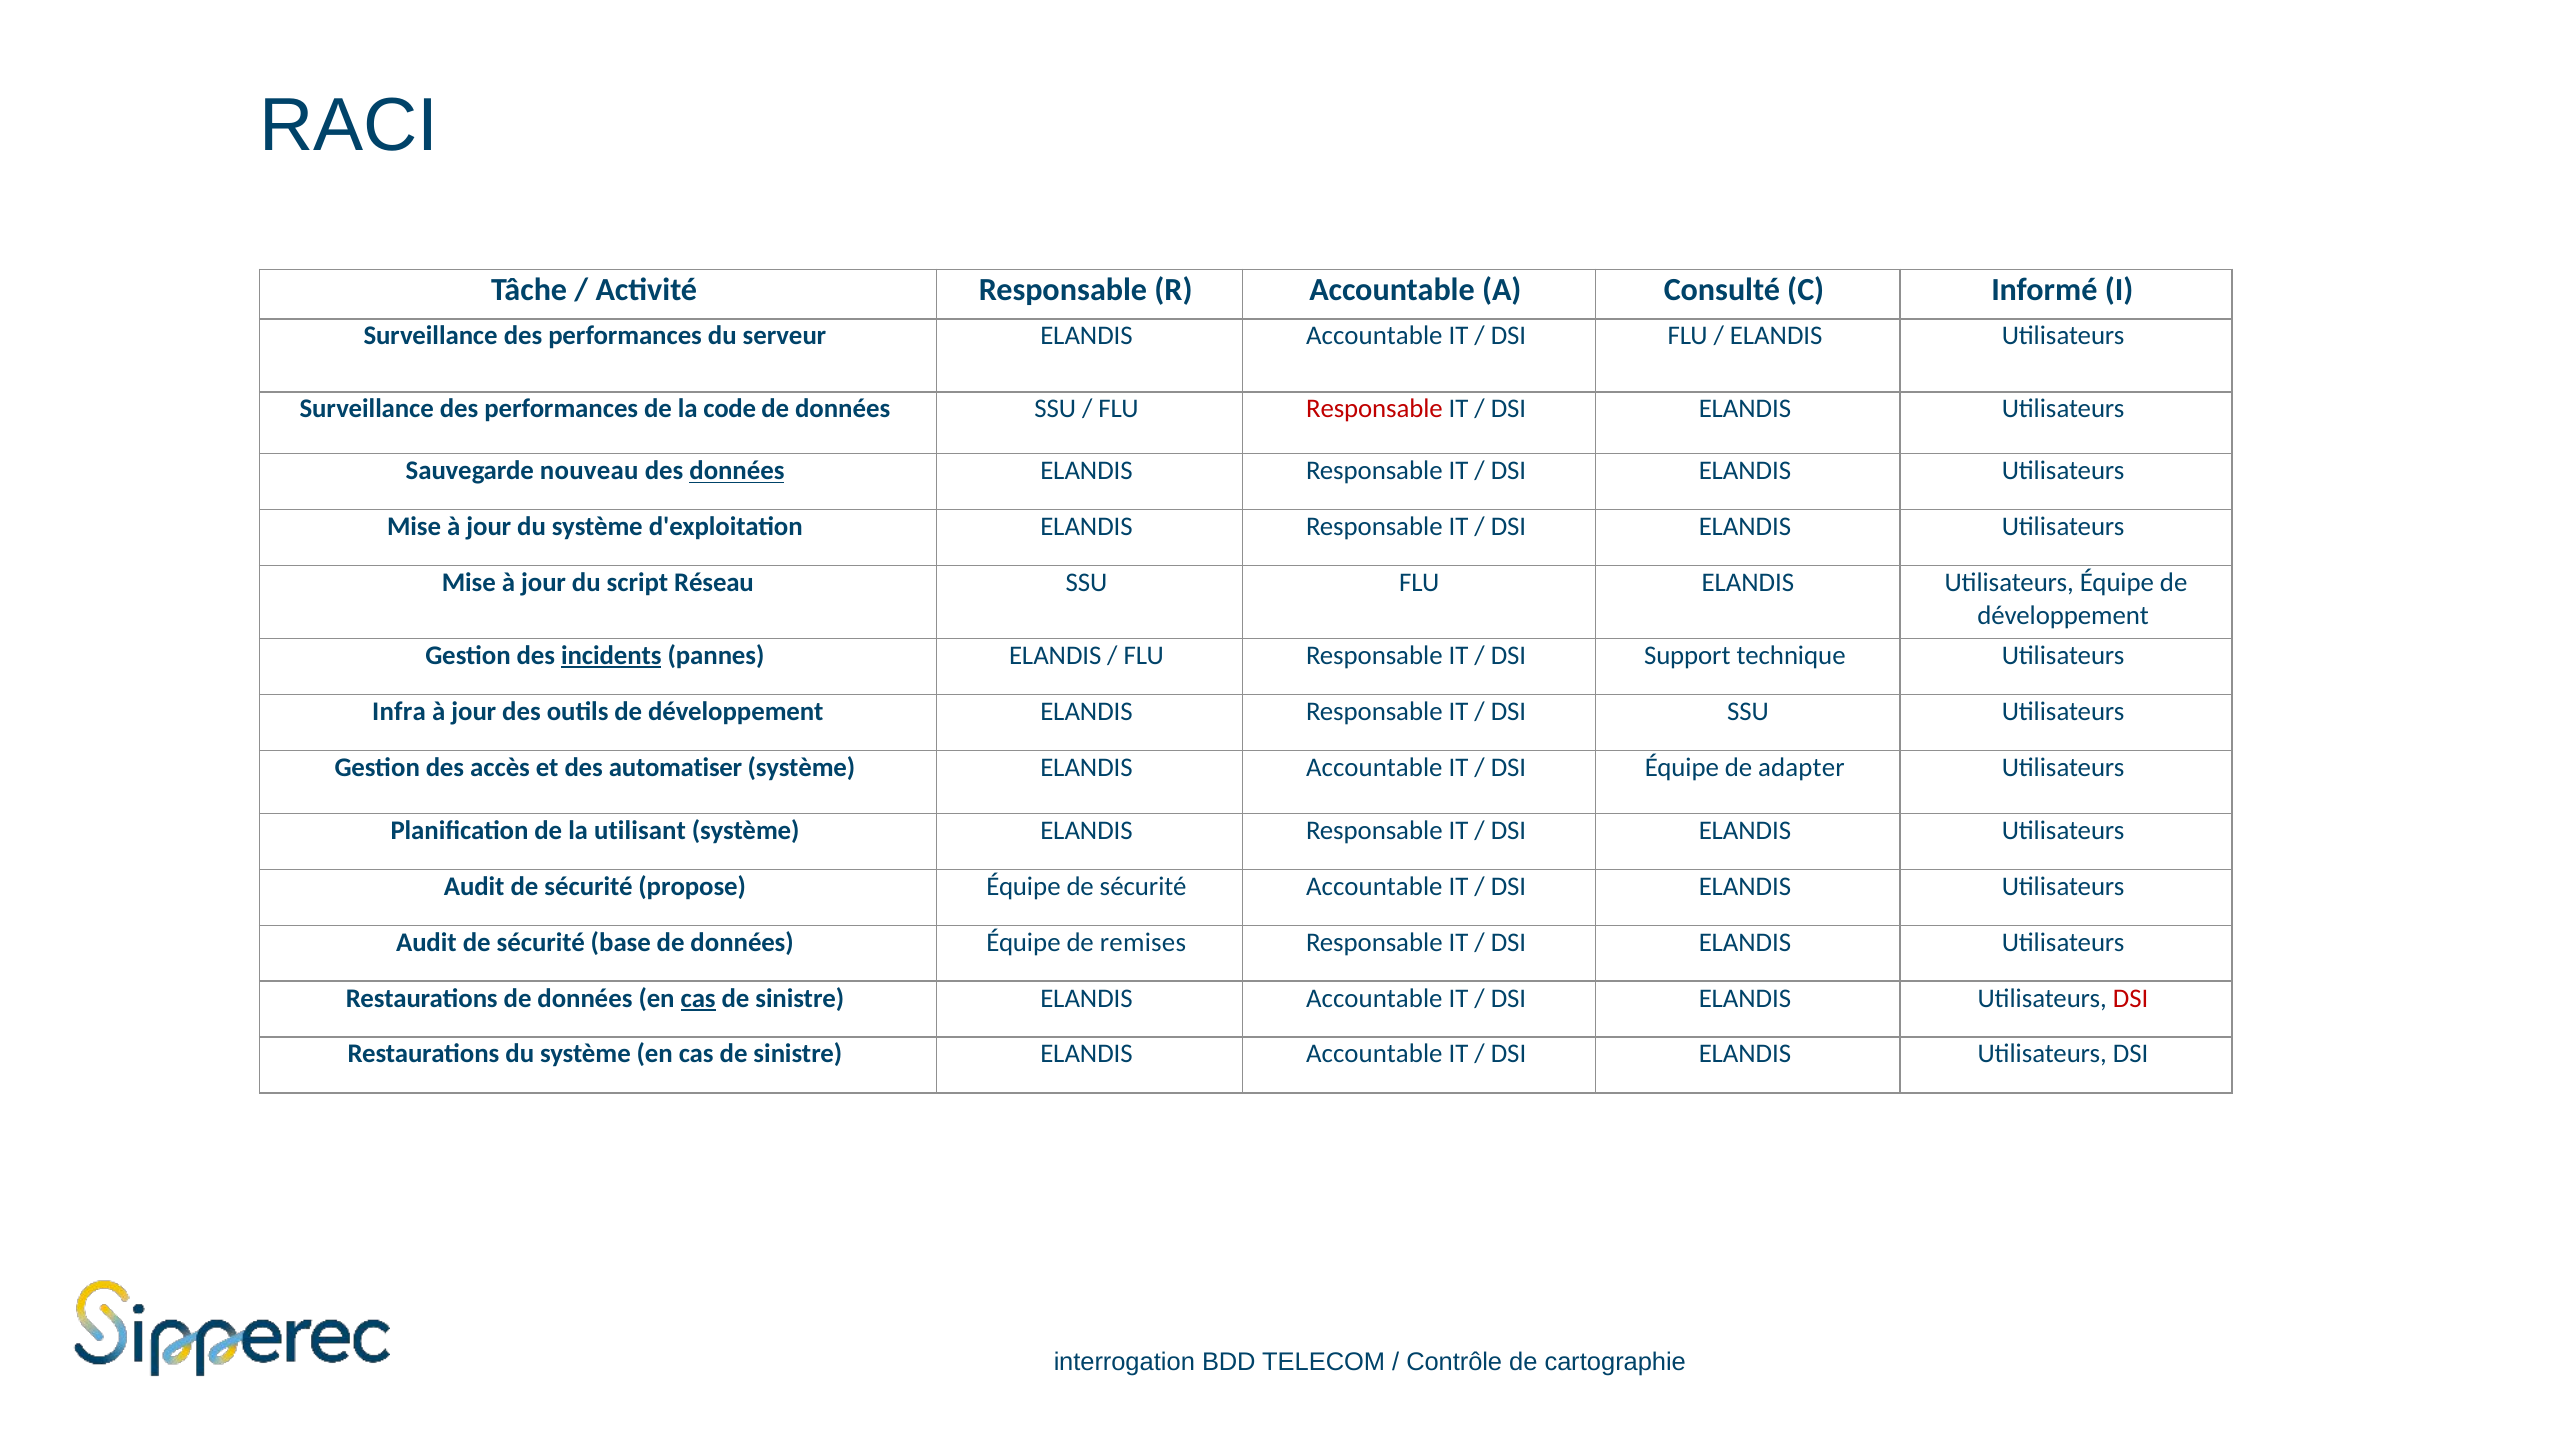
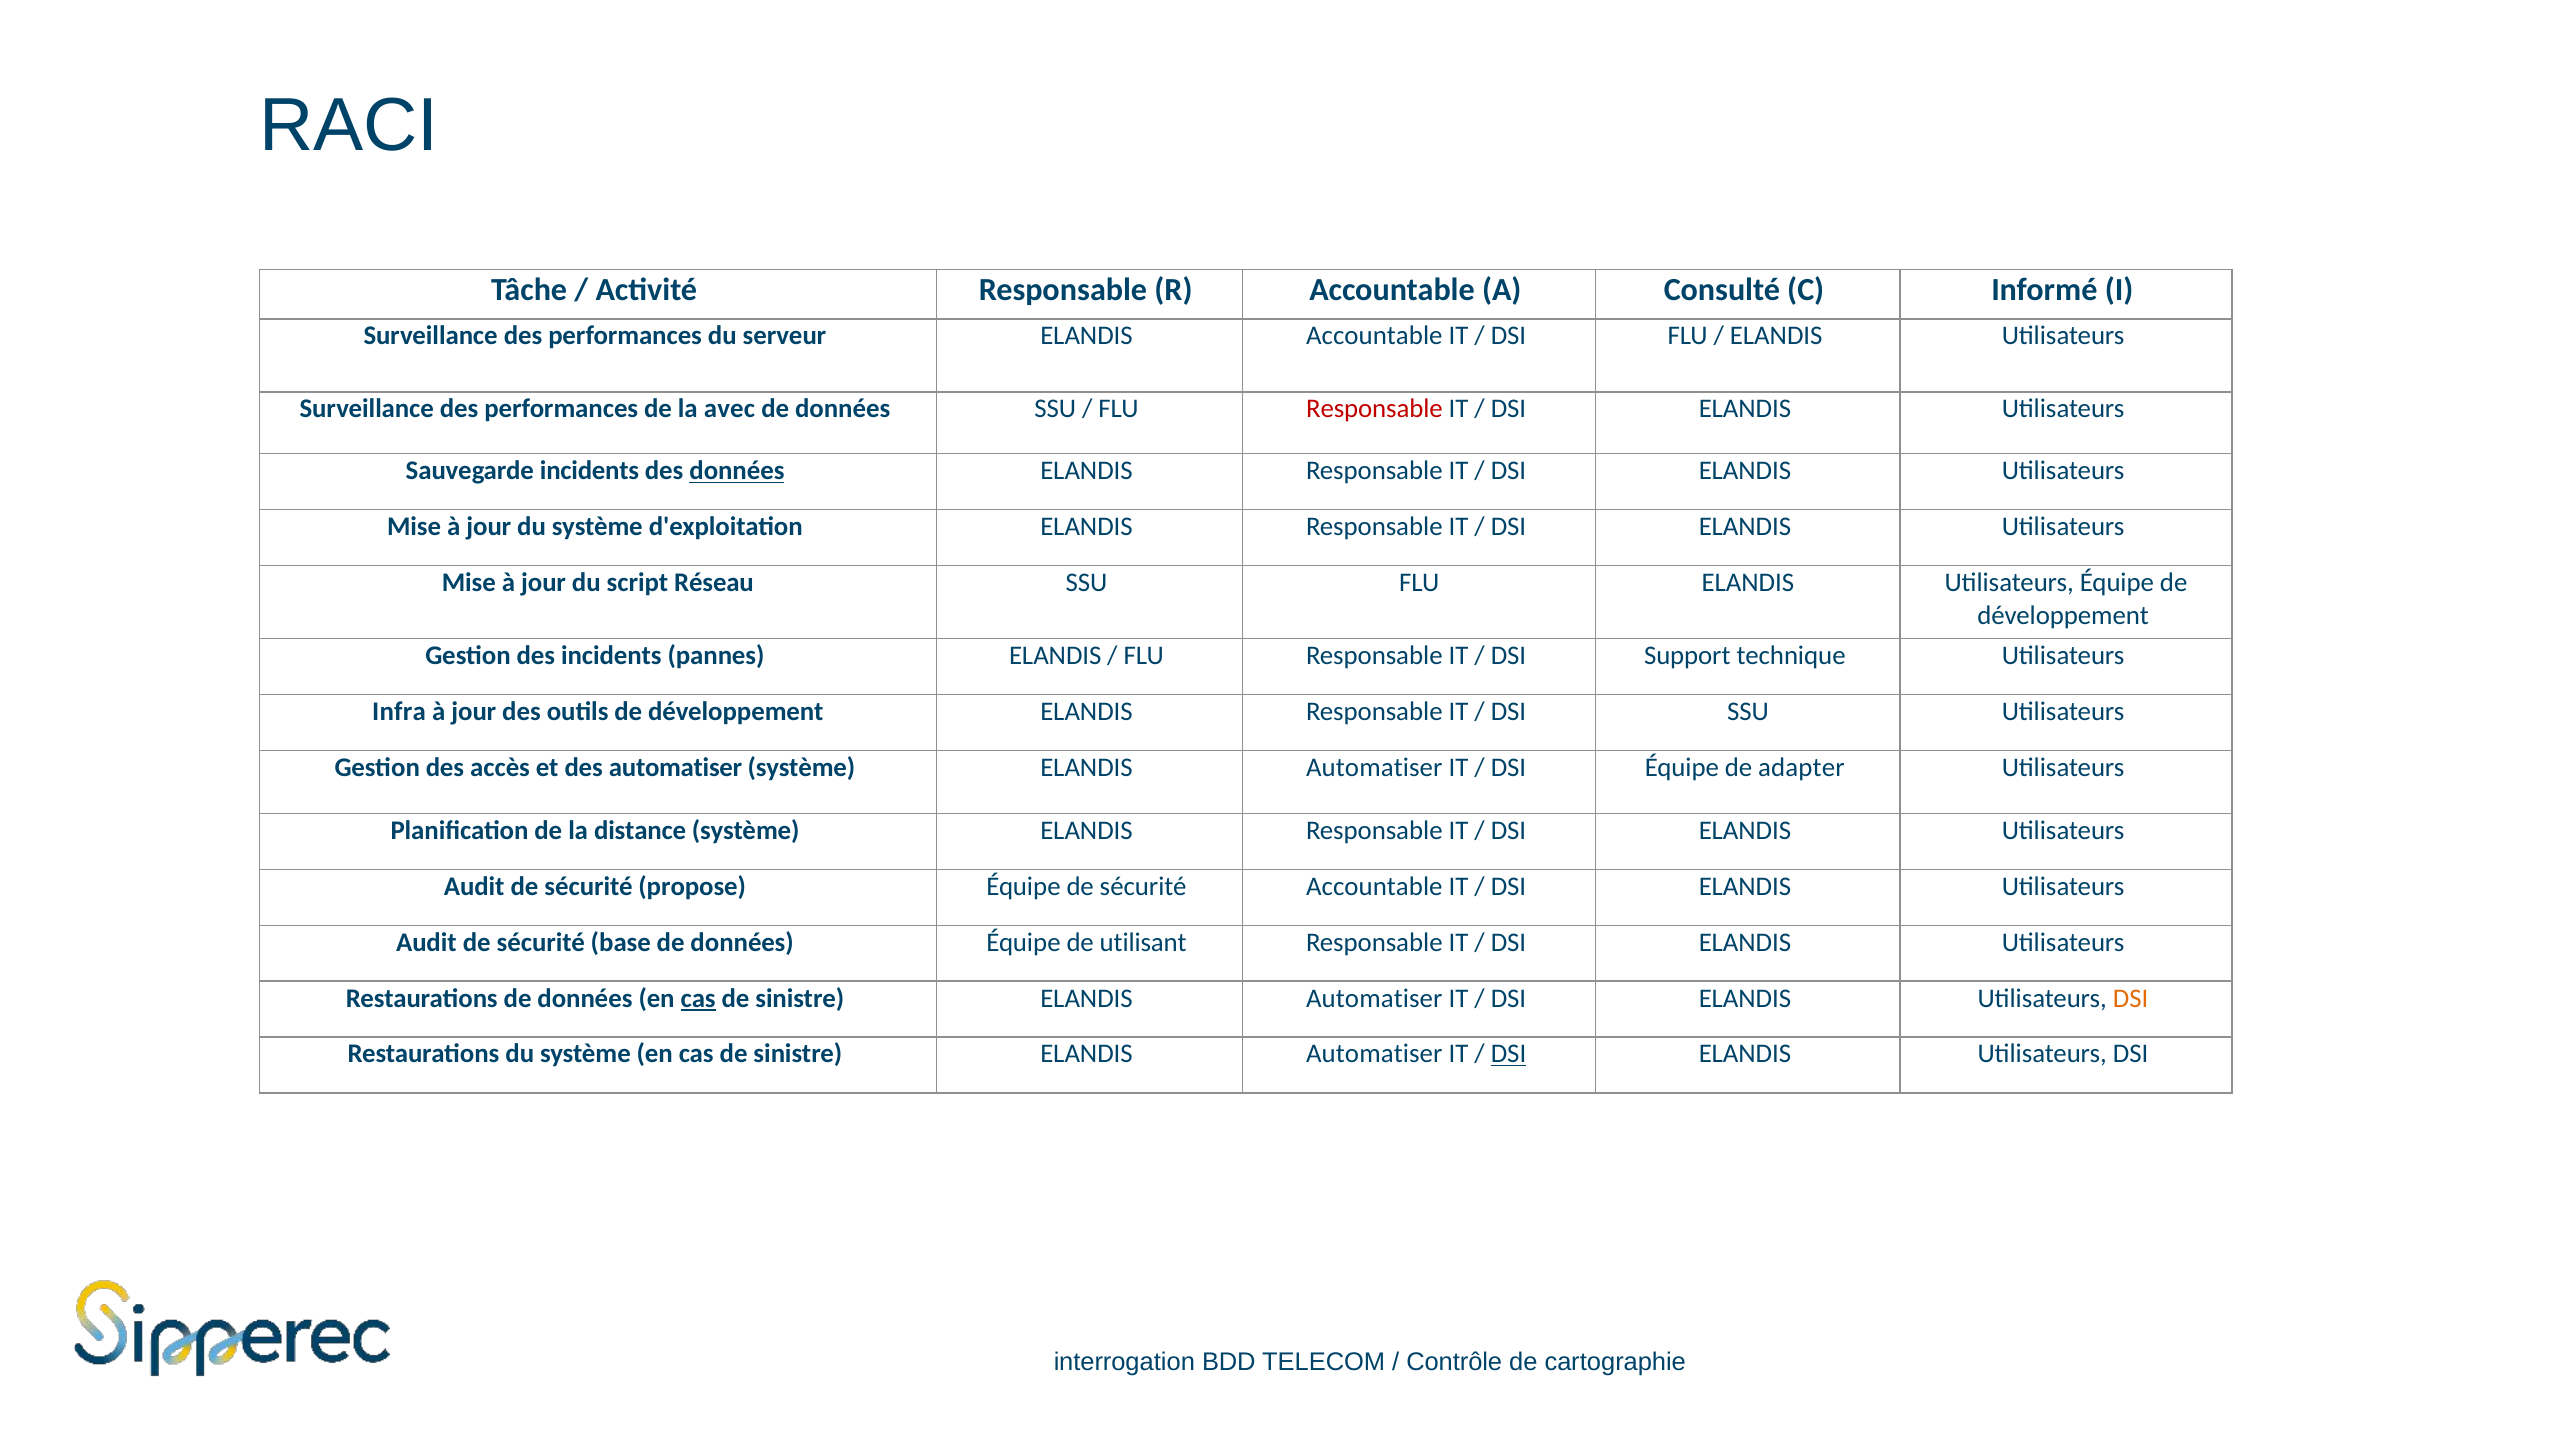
code: code -> avec
Sauvegarde nouveau: nouveau -> incidents
incidents at (611, 656) underline: present -> none
système ELANDIS Accountable: Accountable -> Automatiser
utilisant: utilisant -> distance
remises: remises -> utilisant
Accountable at (1374, 998): Accountable -> Automatiser
DSI at (2131, 998) colour: red -> orange
Accountable at (1374, 1054): Accountable -> Automatiser
DSI at (1509, 1054) underline: none -> present
